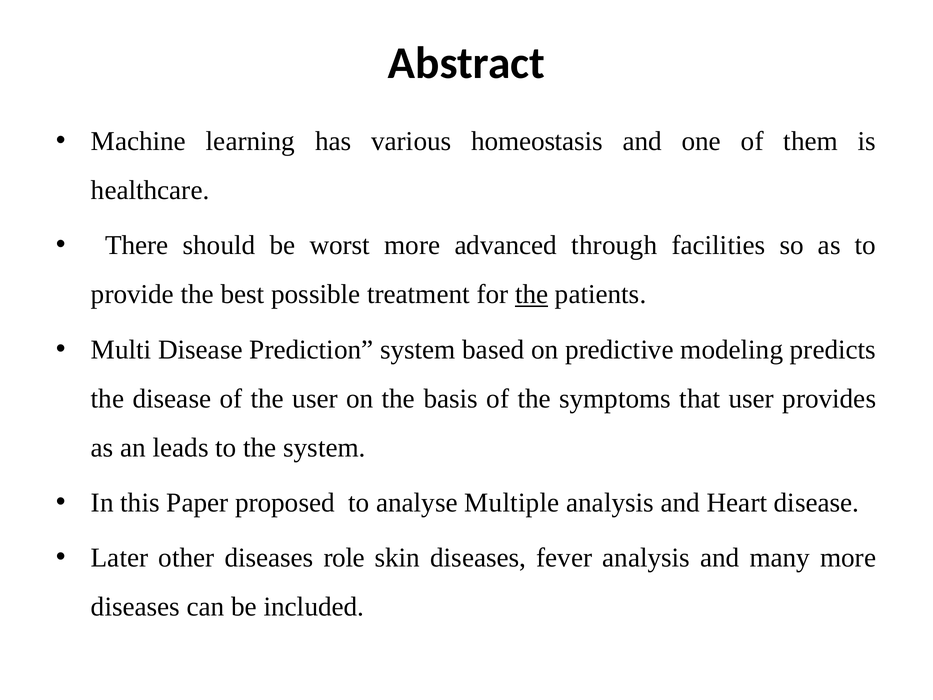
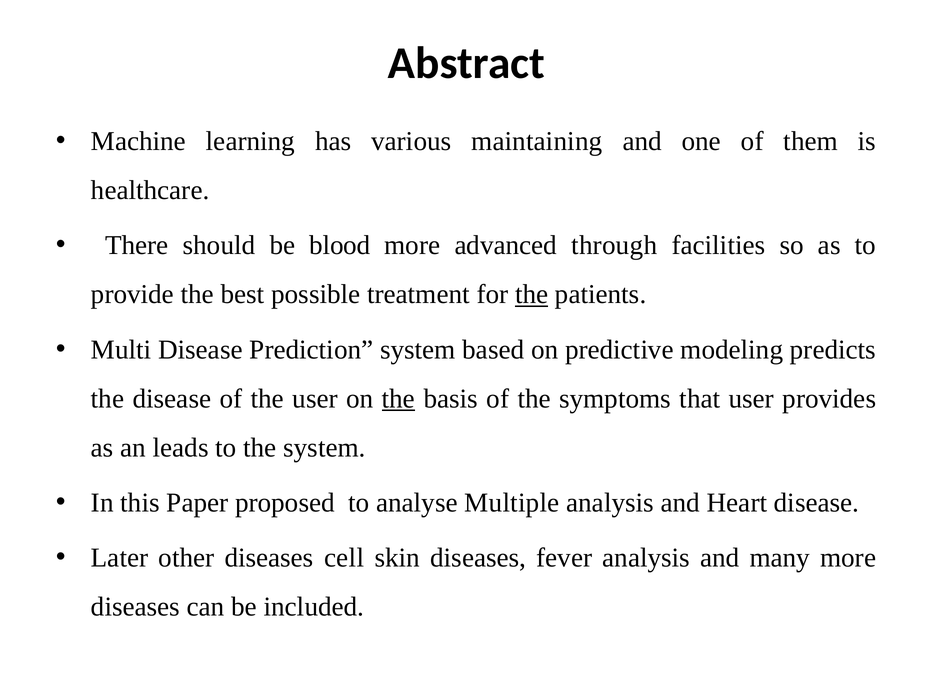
homeostasis: homeostasis -> maintaining
worst: worst -> blood
the at (398, 398) underline: none -> present
role: role -> cell
